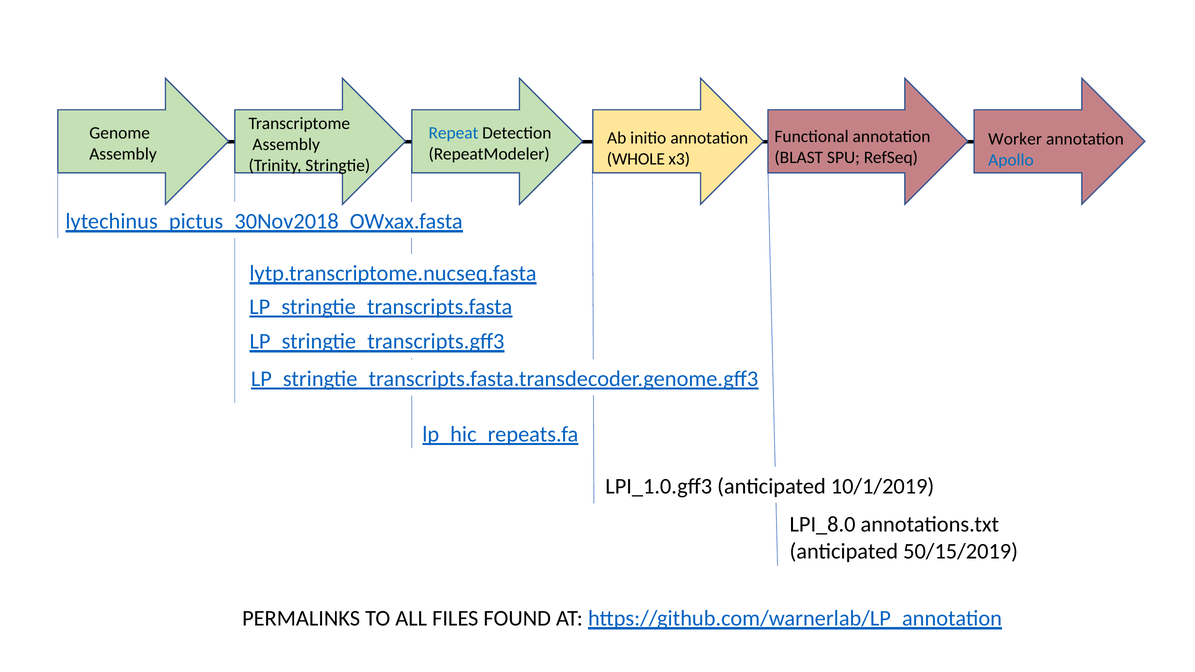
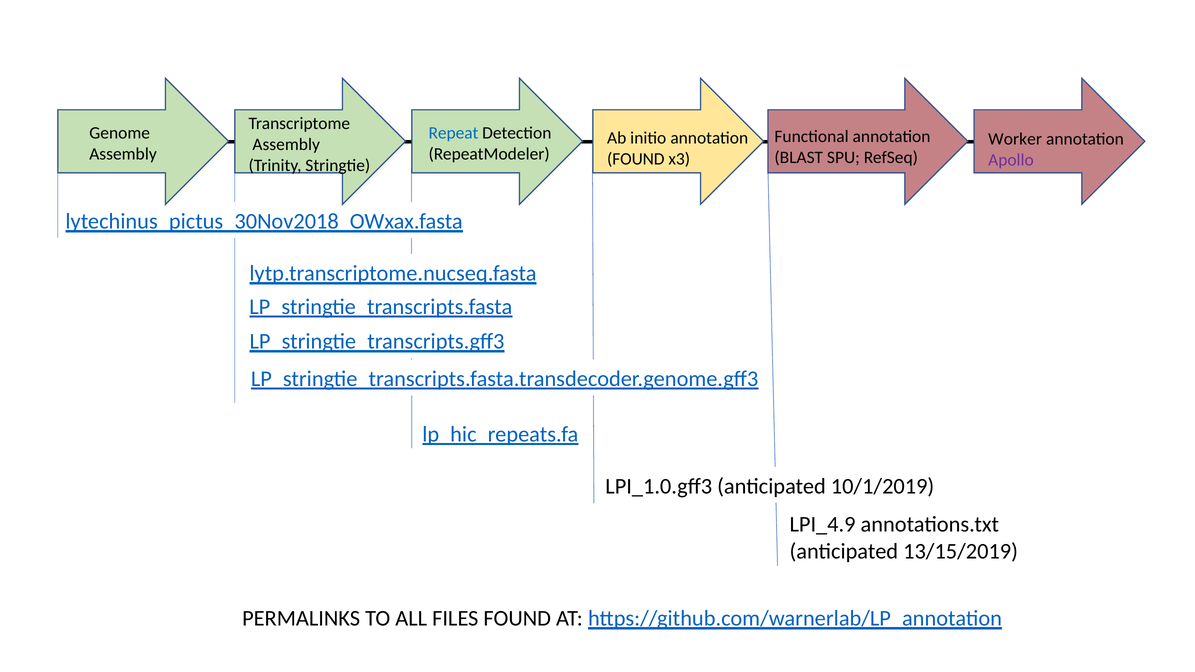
WHOLE at (636, 159): WHOLE -> FOUND
Apollo colour: blue -> purple
LPI_8.0: LPI_8.0 -> LPI_4.9
50/15/2019: 50/15/2019 -> 13/15/2019
